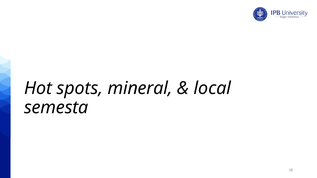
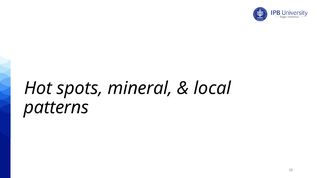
semesta: semesta -> patterns
